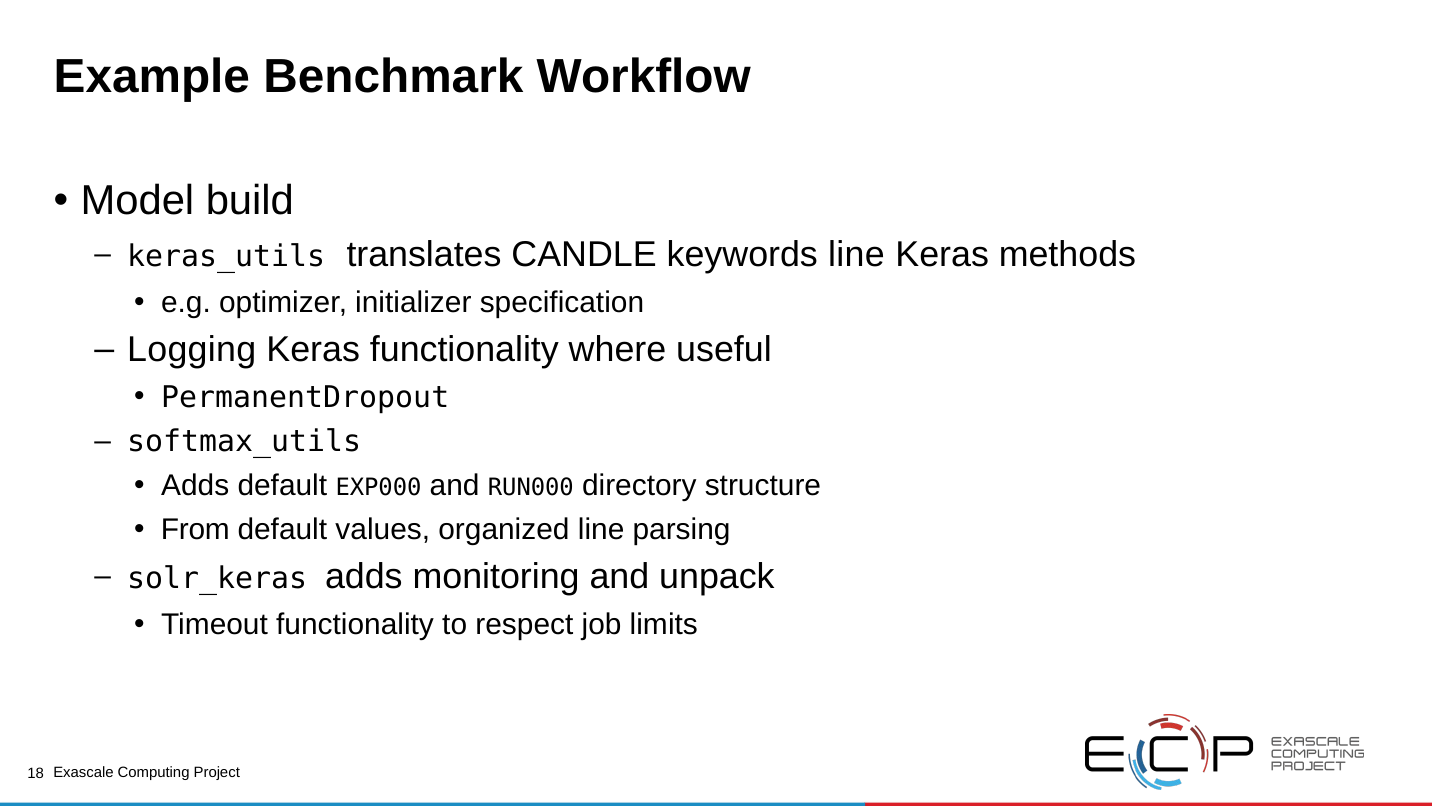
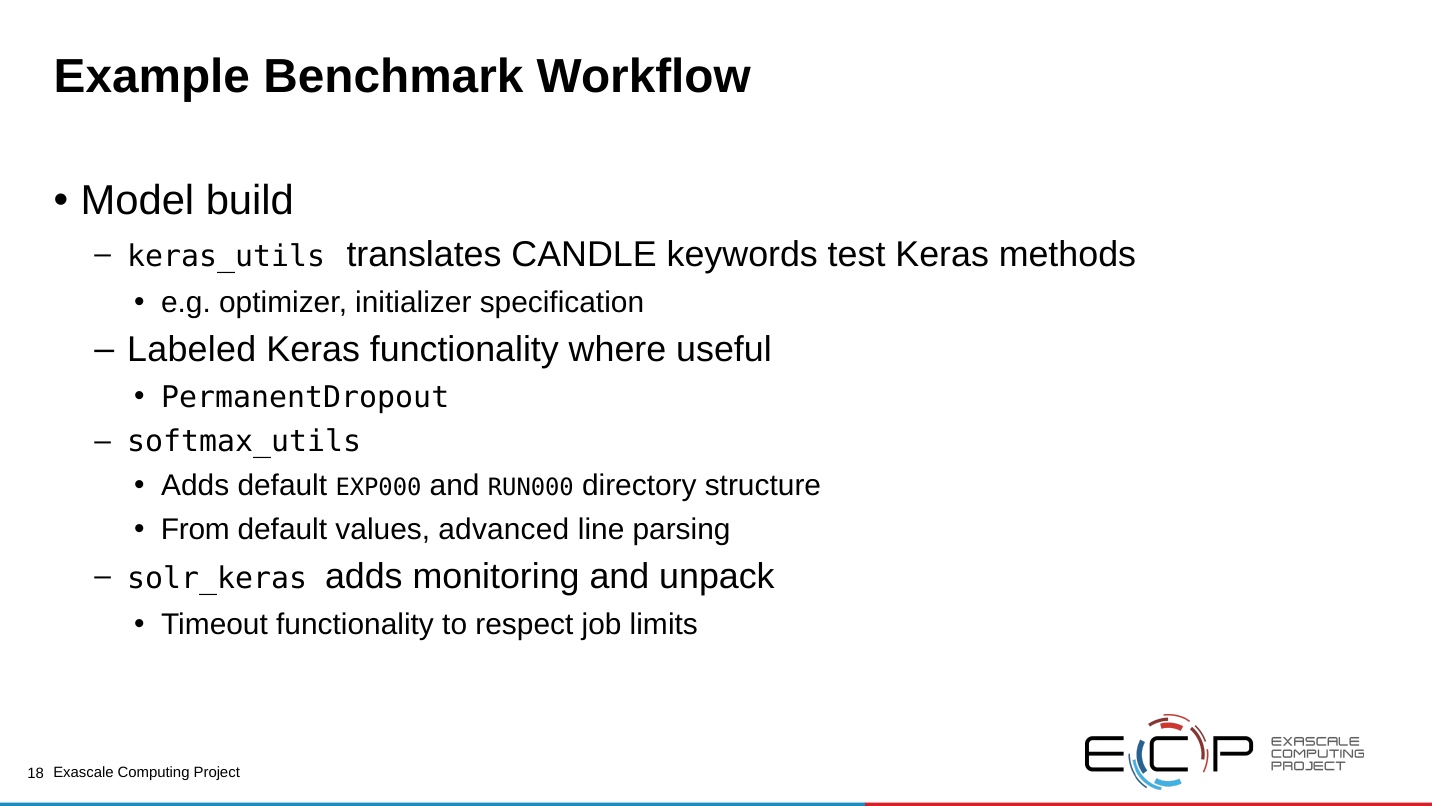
keywords line: line -> test
Logging: Logging -> Labeled
organized: organized -> advanced
